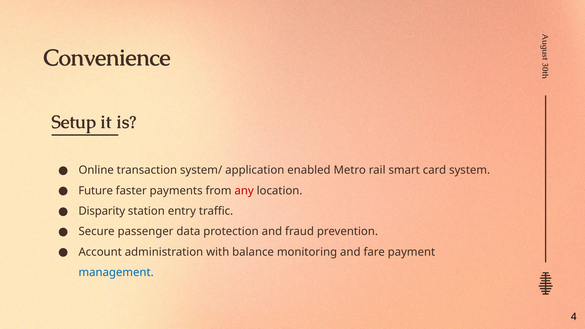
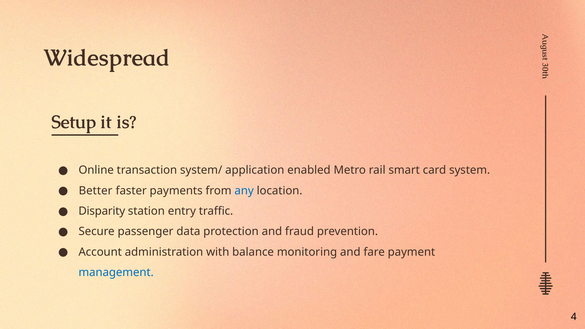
Convenience: Convenience -> Widespread
Future: Future -> Better
any colour: red -> blue
